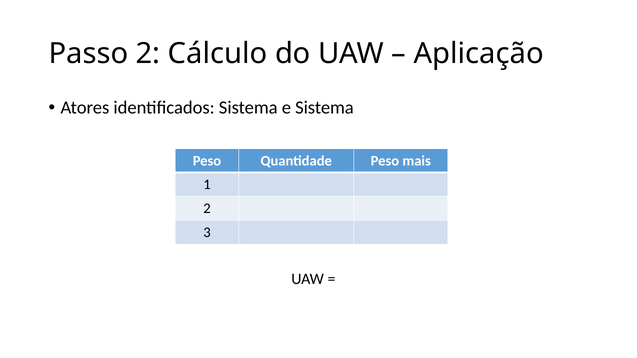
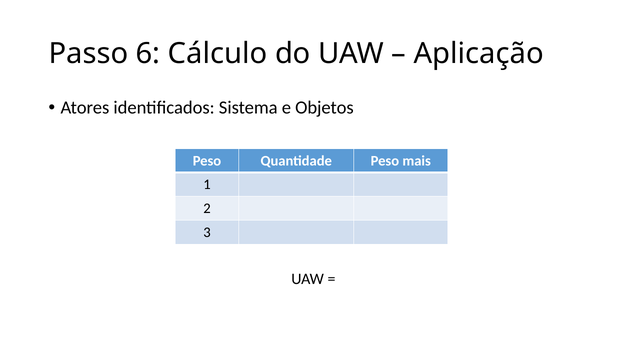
Passo 2: 2 -> 6
e Sistema: Sistema -> Objetos
